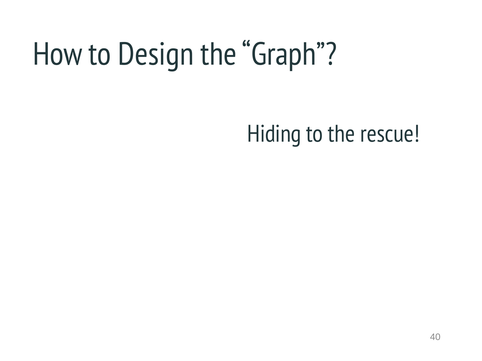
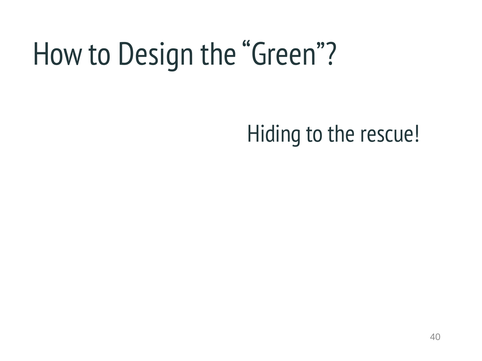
Graph: Graph -> Green
